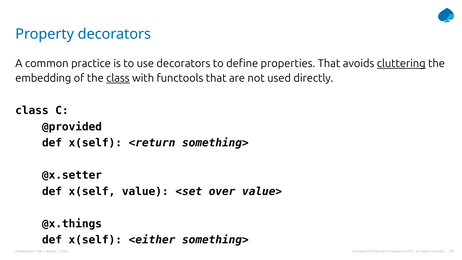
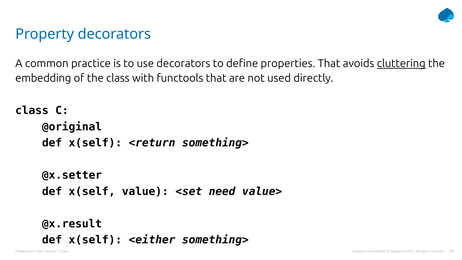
class at (118, 78) underline: present -> none
@provided: @provided -> @original
over: over -> need
@x.things: @x.things -> @x.result
